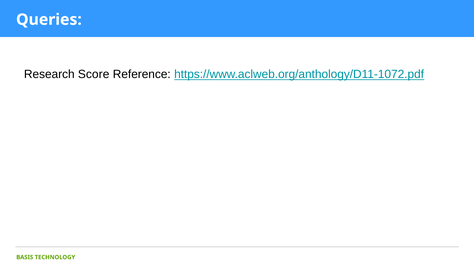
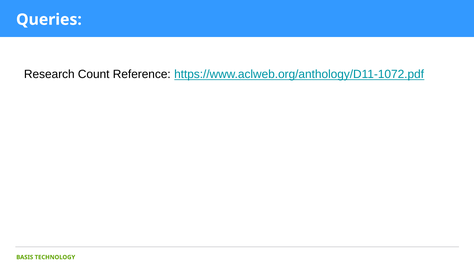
Score: Score -> Count
